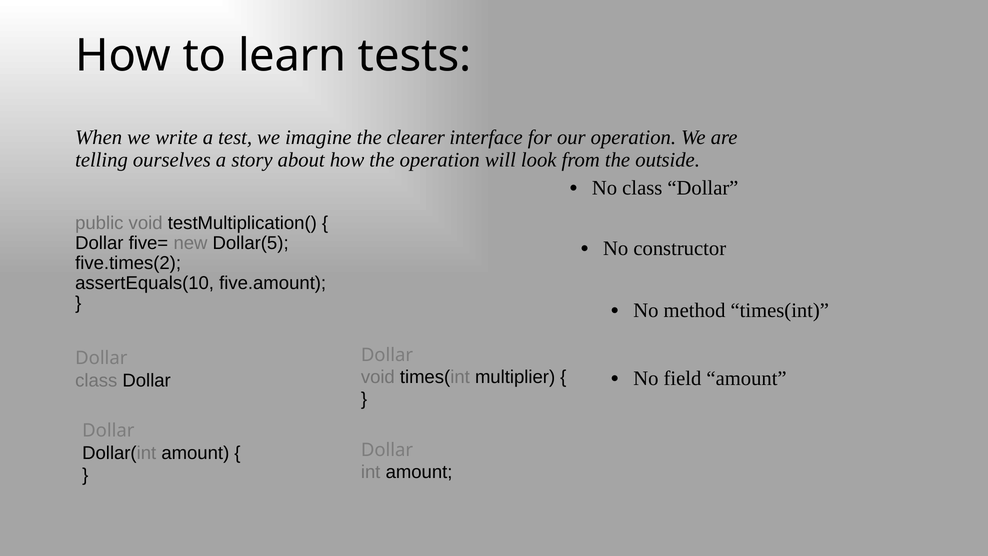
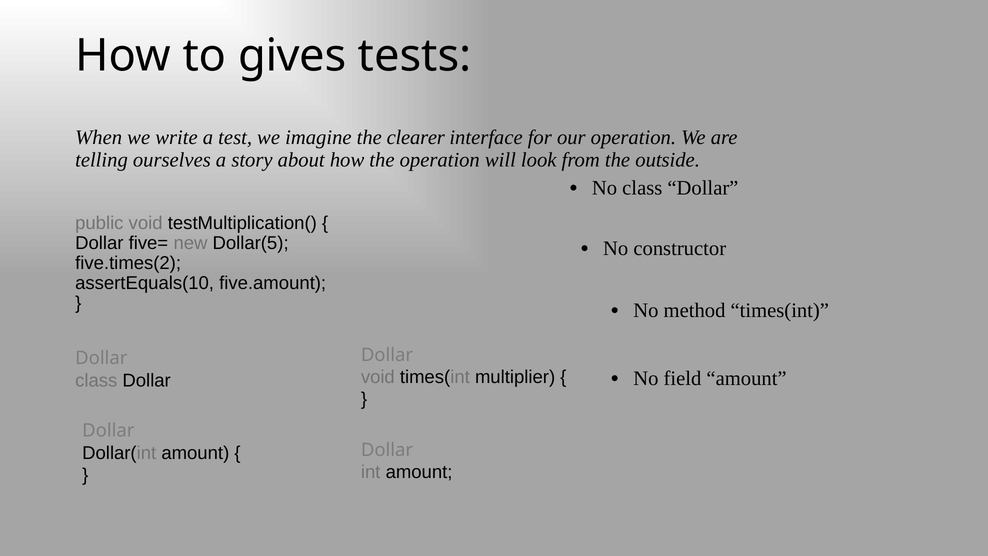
learn: learn -> gives
